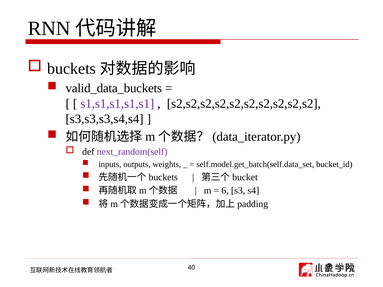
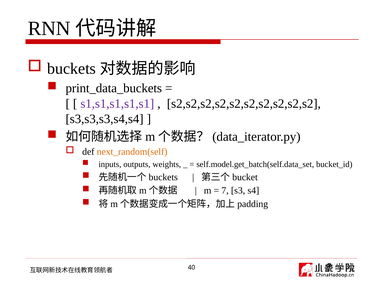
valid_data_buckets: valid_data_buckets -> print_data_buckets
next_random(self colour: purple -> orange
6: 6 -> 7
